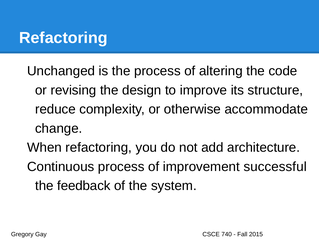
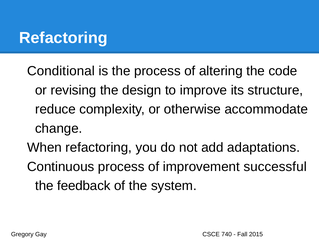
Unchanged: Unchanged -> Conditional
architecture: architecture -> adaptations
